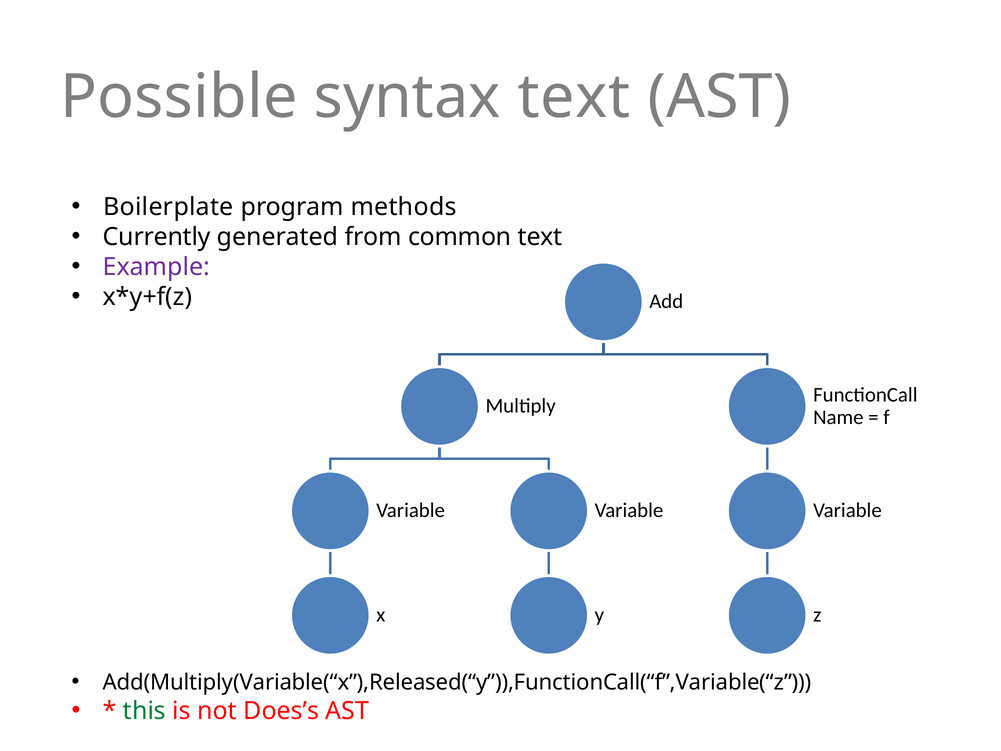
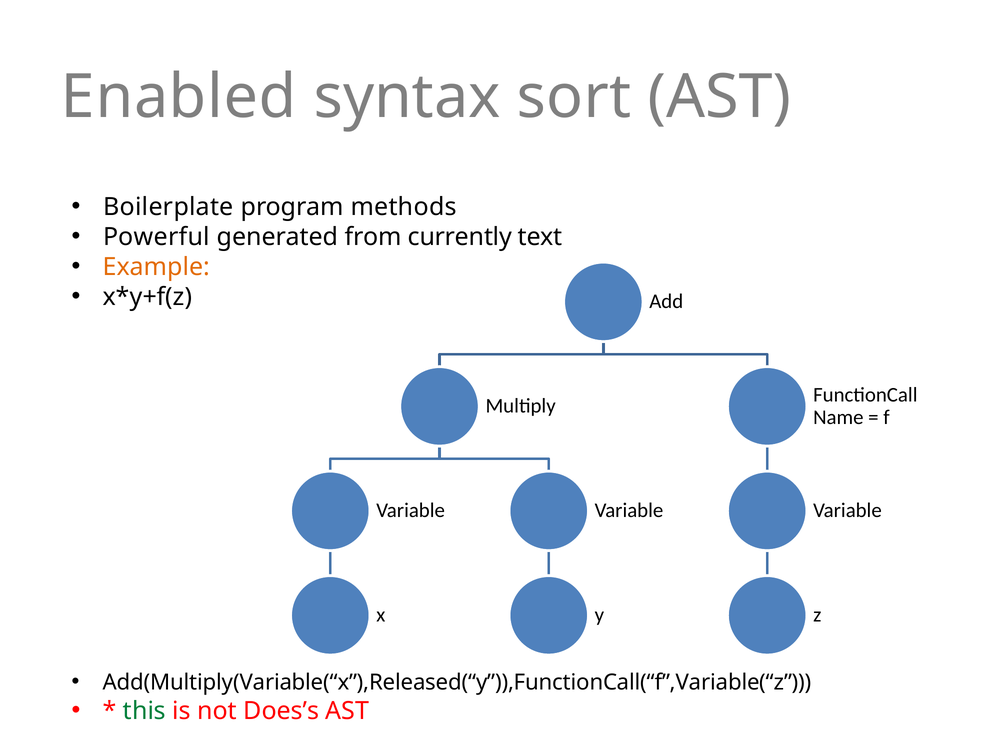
Possible: Possible -> Enabled
syntax text: text -> sort
Currently: Currently -> Powerful
common: common -> currently
Example colour: purple -> orange
